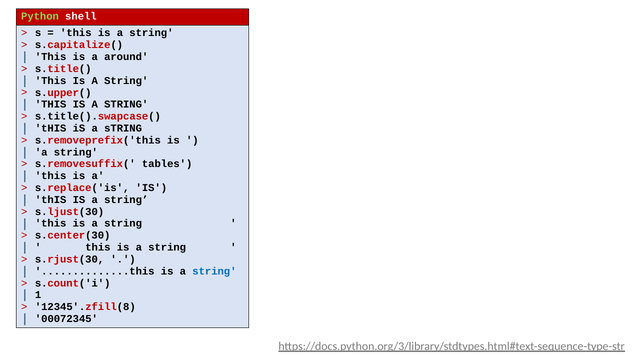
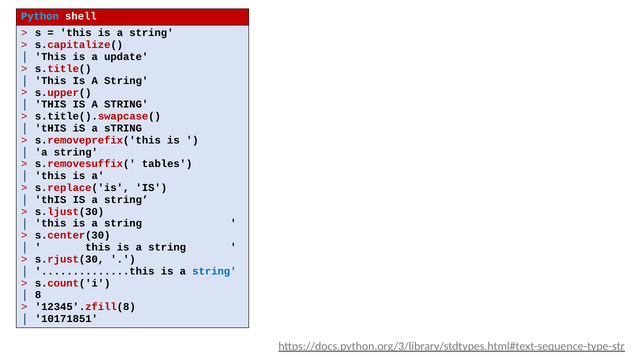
Python colour: light green -> light blue
around: around -> update
1: 1 -> 8
00072345: 00072345 -> 10171851
